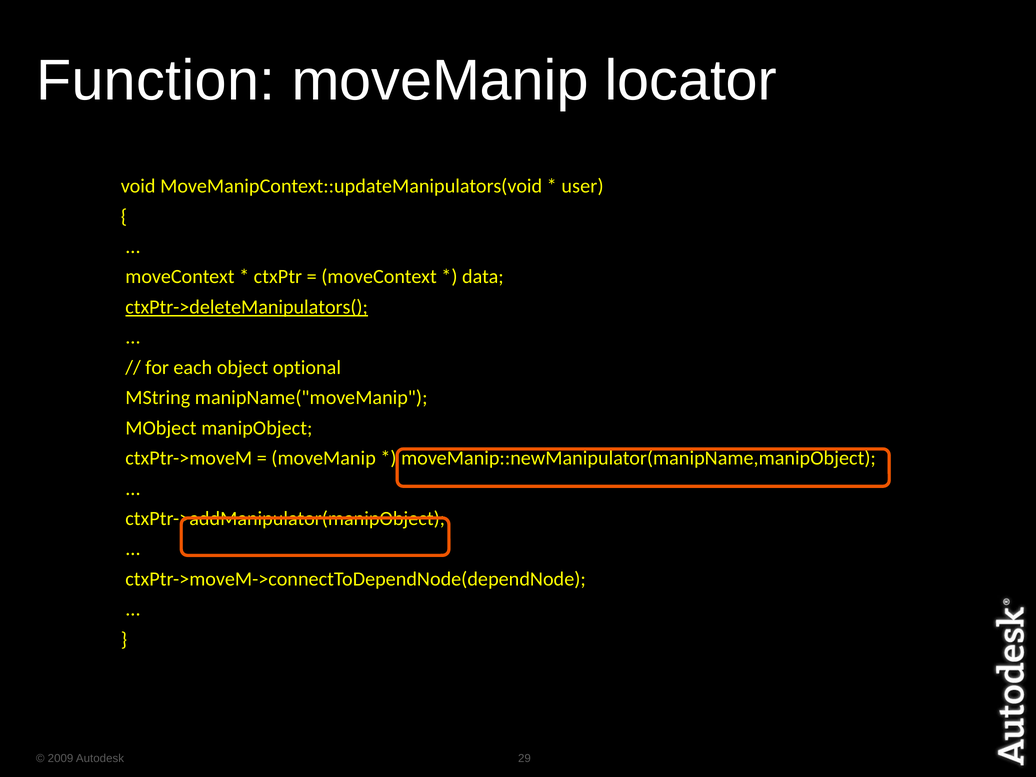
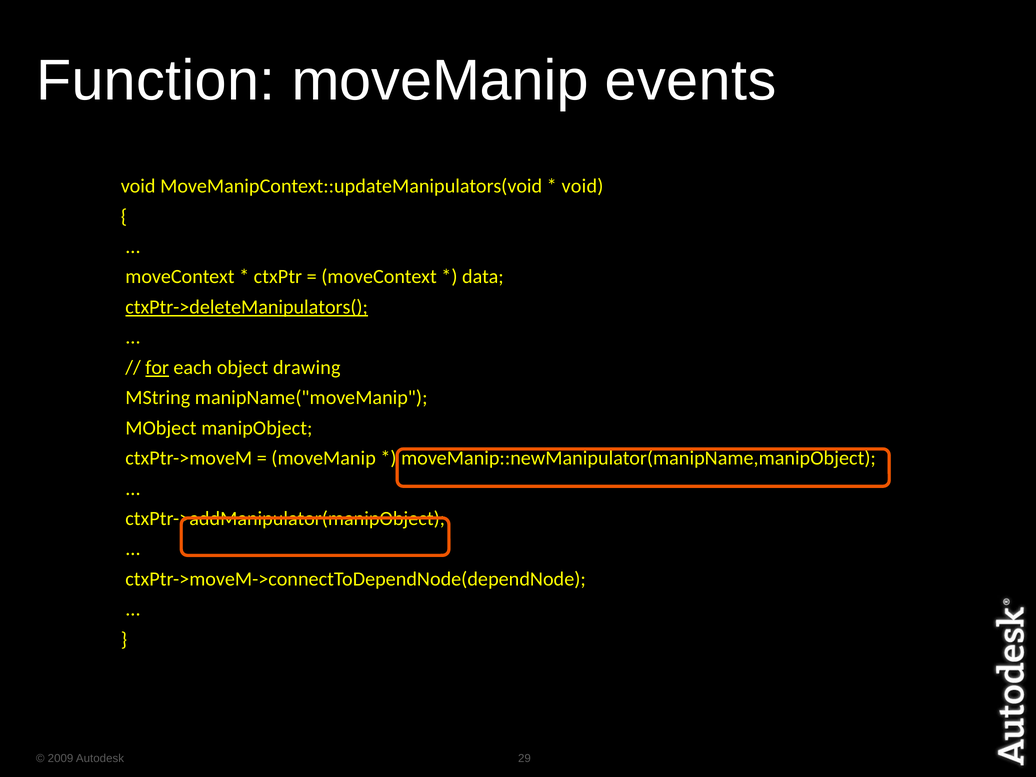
locator: locator -> events
user at (583, 186): user -> void
for underline: none -> present
optional: optional -> drawing
